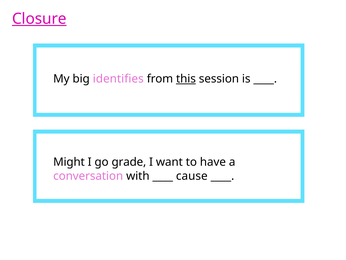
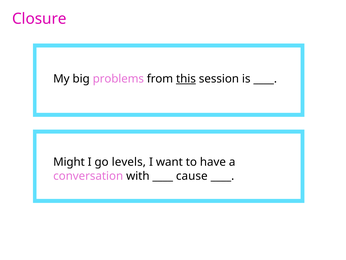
Closure underline: present -> none
identifies: identifies -> problems
grade: grade -> levels
